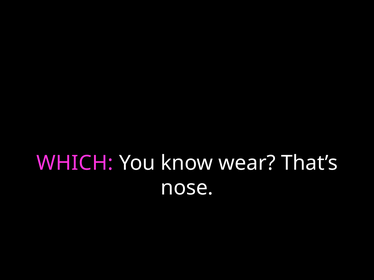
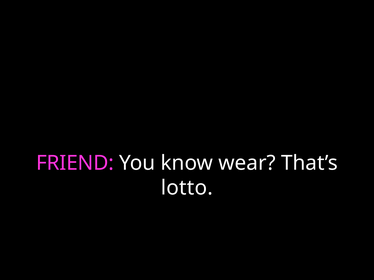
WHICH: WHICH -> FRIEND
nose: nose -> lotto
